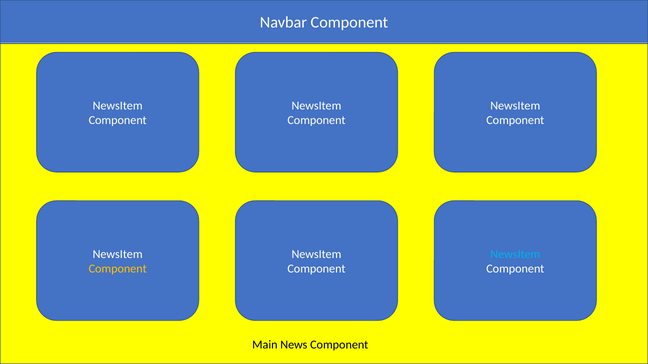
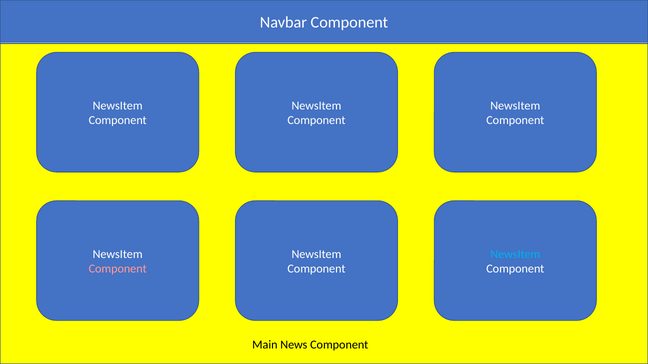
Component at (118, 269) colour: yellow -> pink
